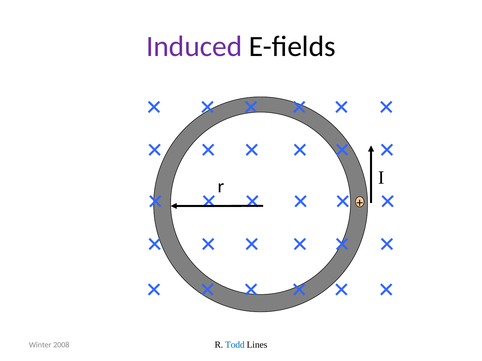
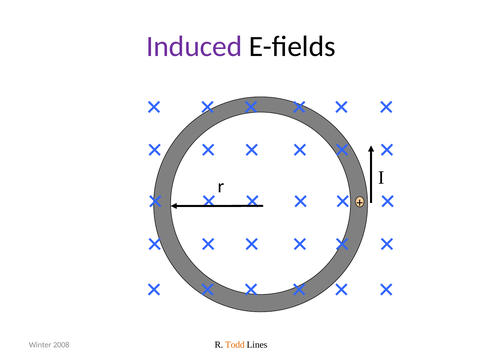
Todd colour: blue -> orange
